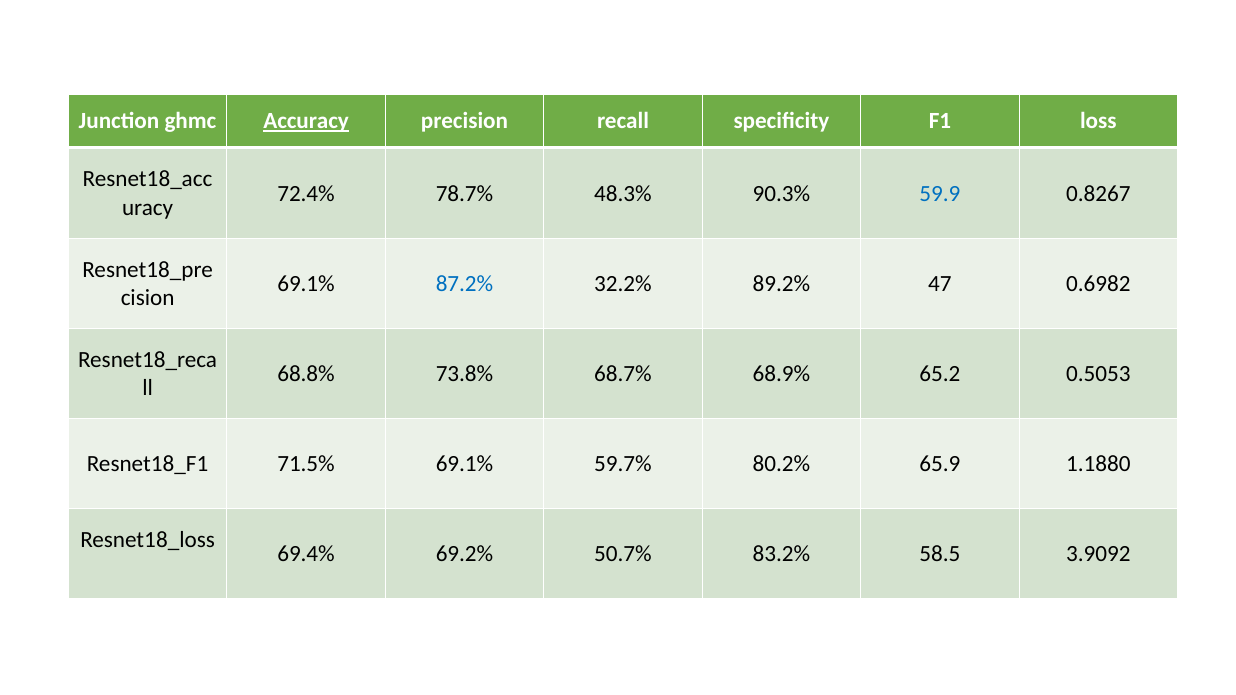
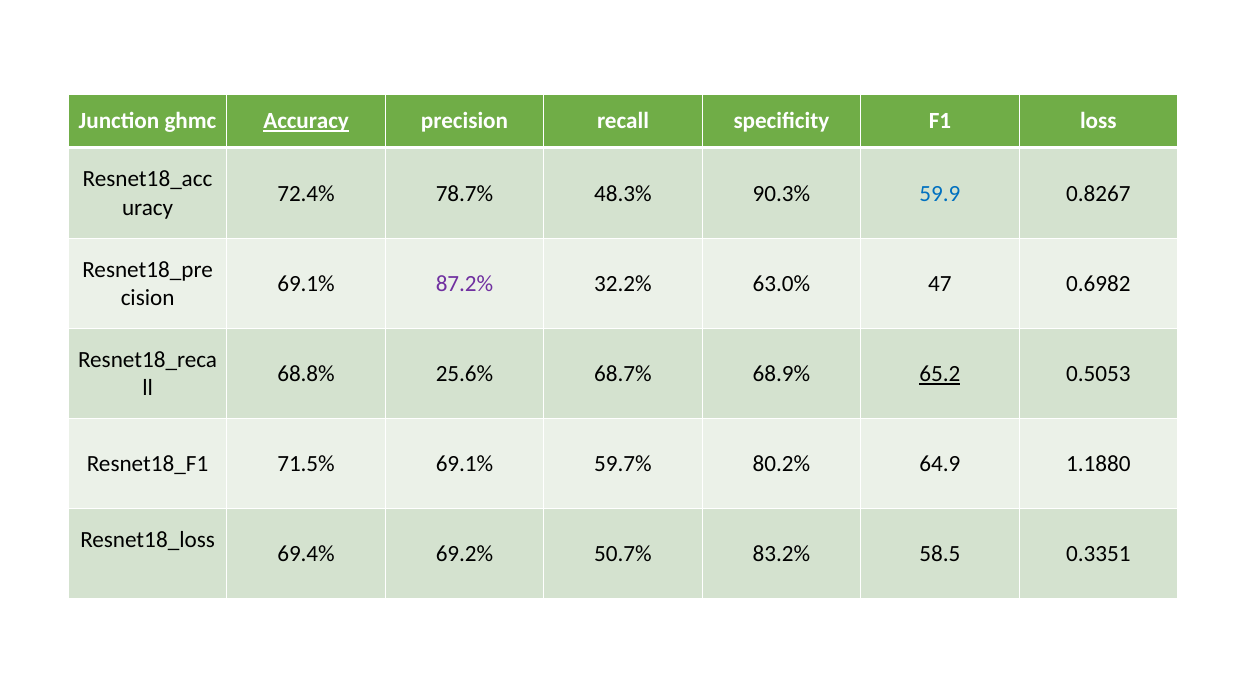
87.2% colour: blue -> purple
89.2%: 89.2% -> 63.0%
73.8%: 73.8% -> 25.6%
65.2 underline: none -> present
65.9: 65.9 -> 64.9
3.9092: 3.9092 -> 0.3351
